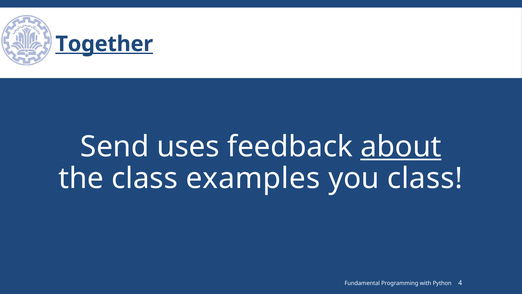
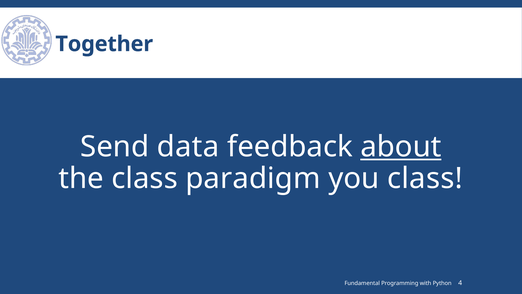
Together underline: present -> none
uses: uses -> data
examples: examples -> paradigm
